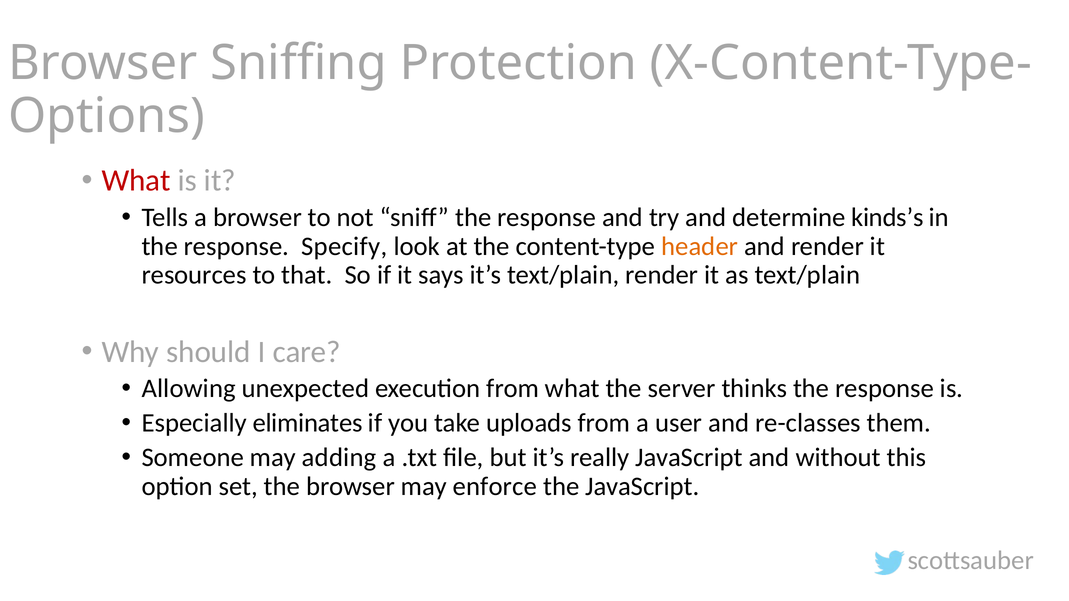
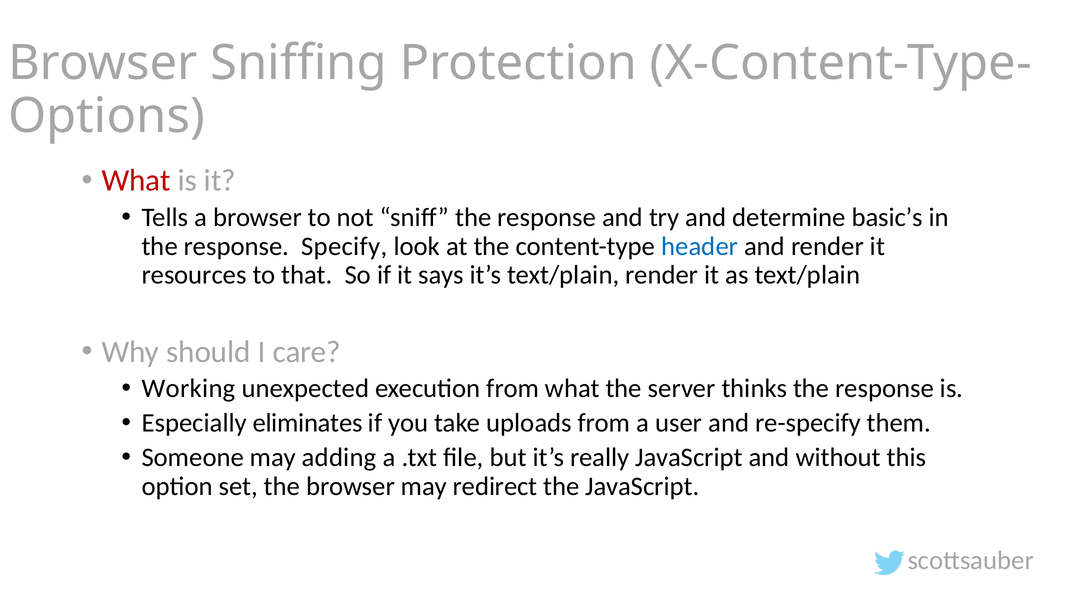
kinds’s: kinds’s -> basic’s
header colour: orange -> blue
Allowing: Allowing -> Working
re-classes: re-classes -> re-specify
enforce: enforce -> redirect
